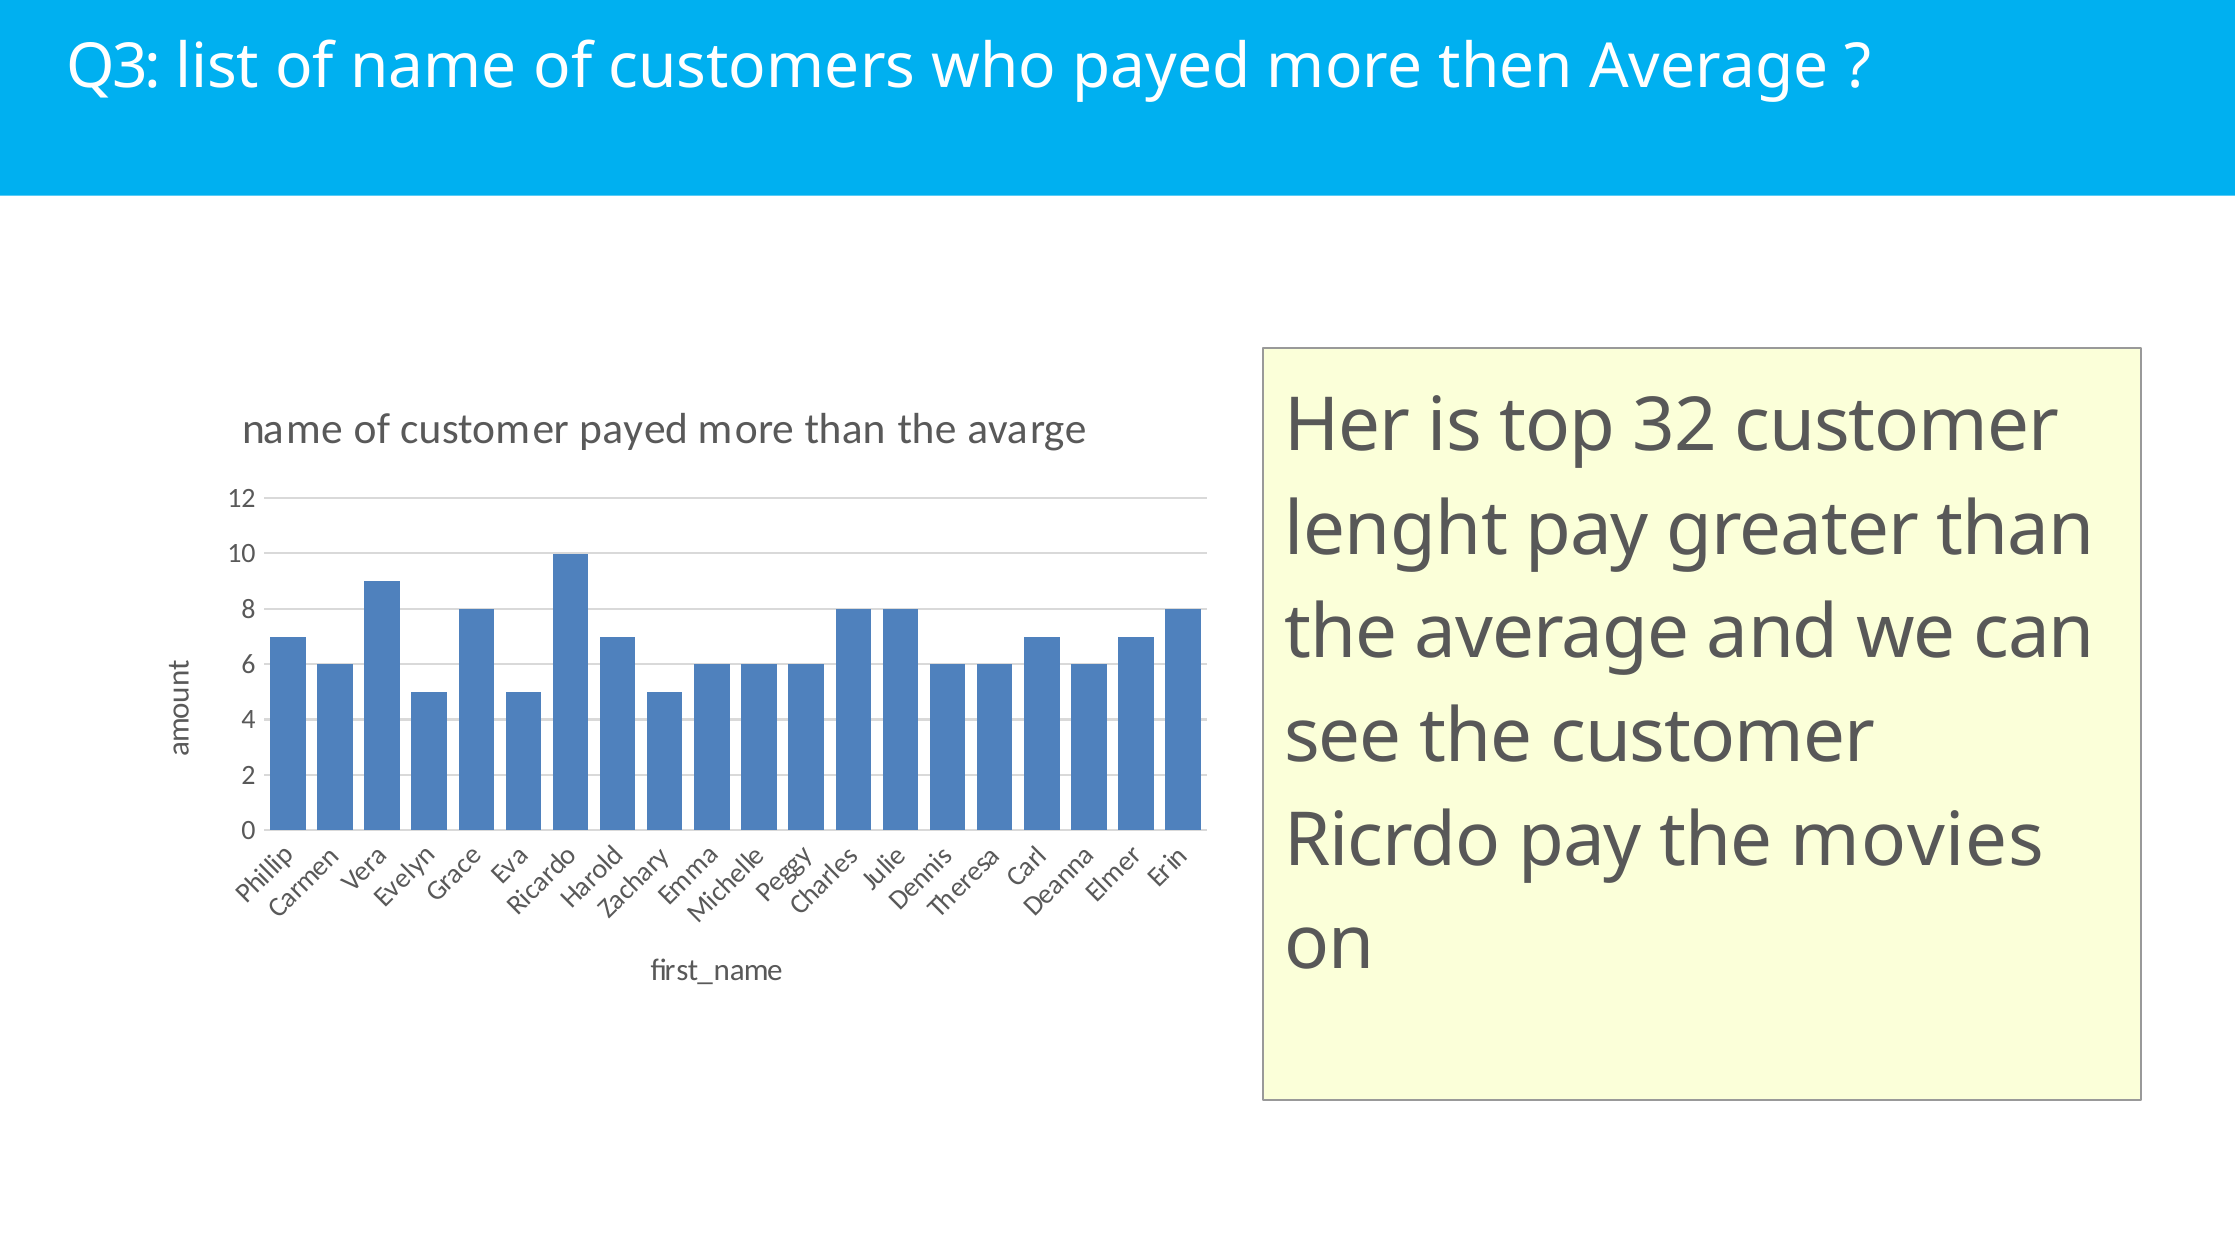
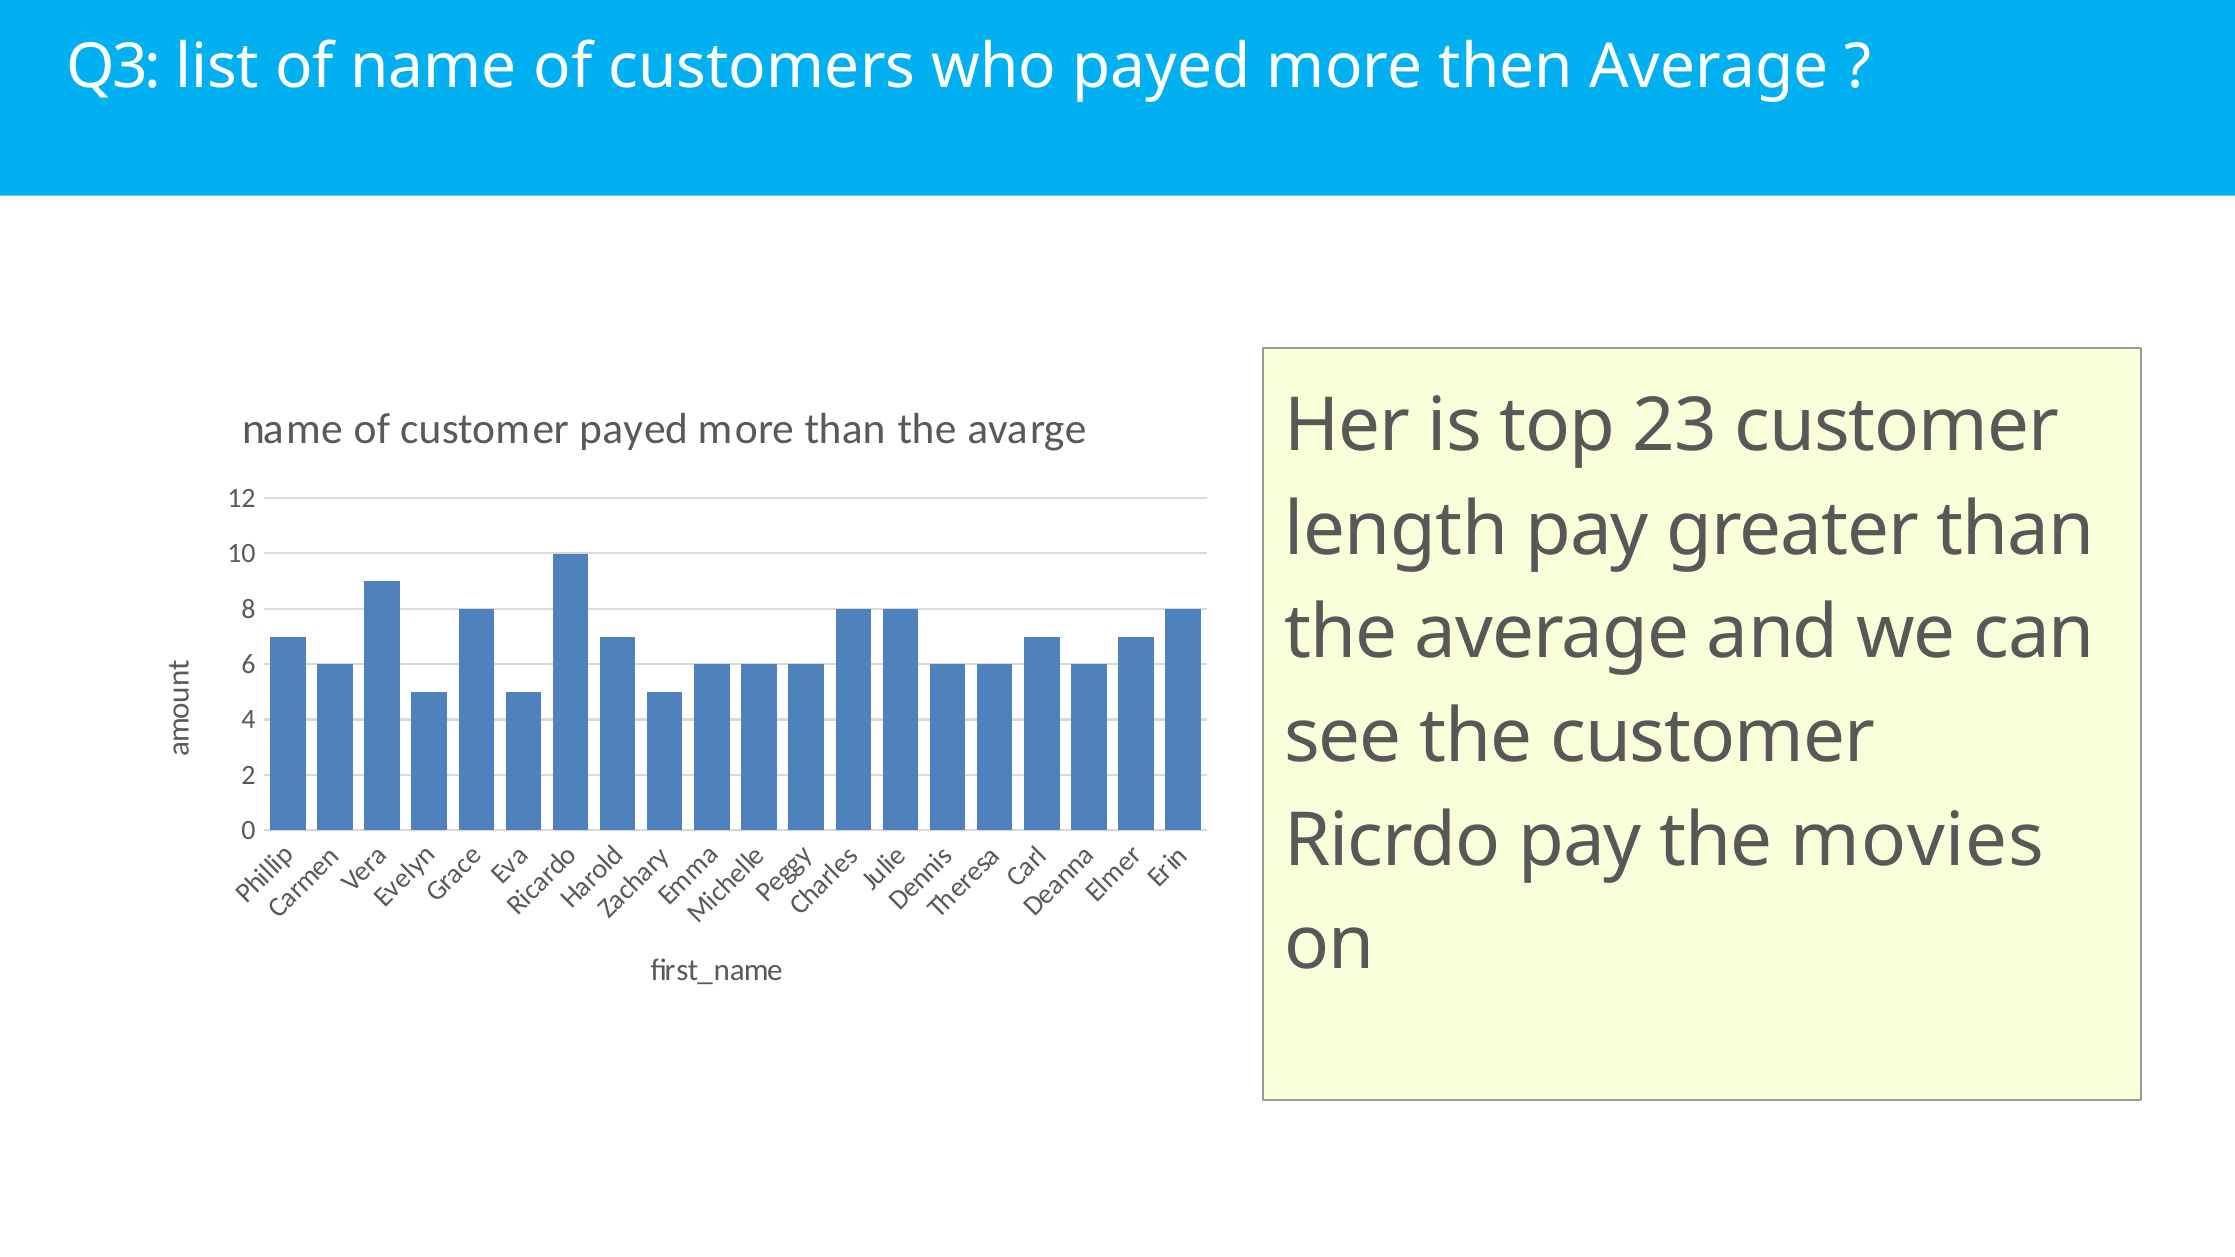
32: 32 -> 23
lenght: lenght -> length
